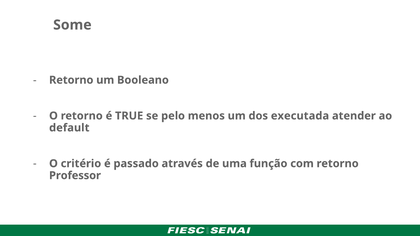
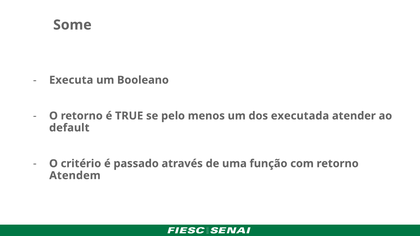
Retorno at (71, 80): Retorno -> Executa
Professor: Professor -> Atendem
